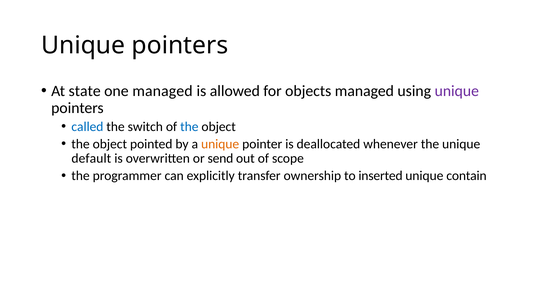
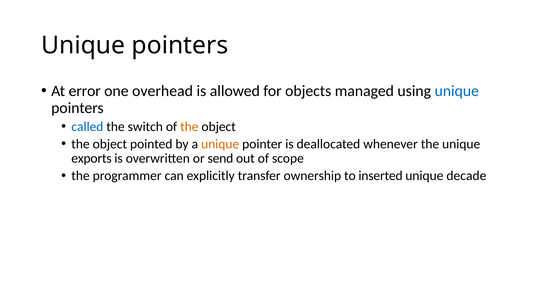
state: state -> error
one managed: managed -> overhead
unique at (457, 91) colour: purple -> blue
the at (189, 127) colour: blue -> orange
default: default -> exports
contain: contain -> decade
